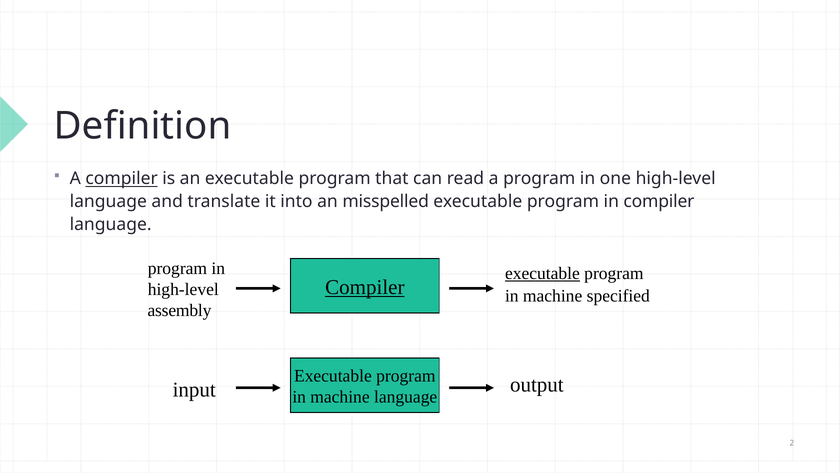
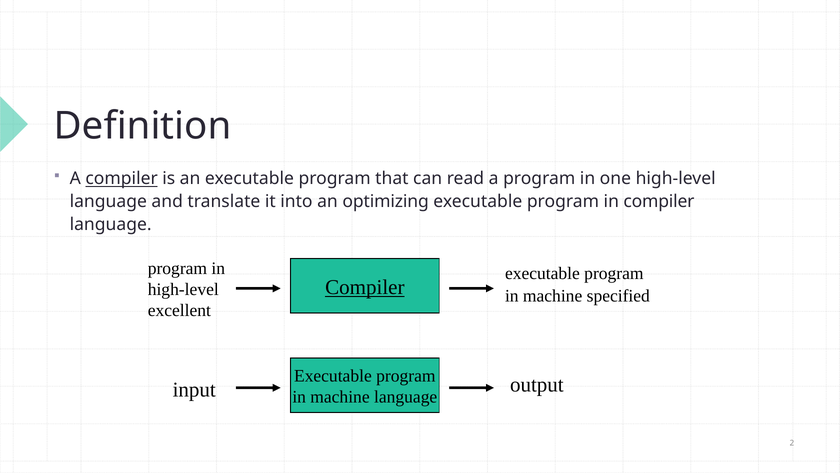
misspelled: misspelled -> optimizing
executable at (542, 273) underline: present -> none
assembly: assembly -> excellent
